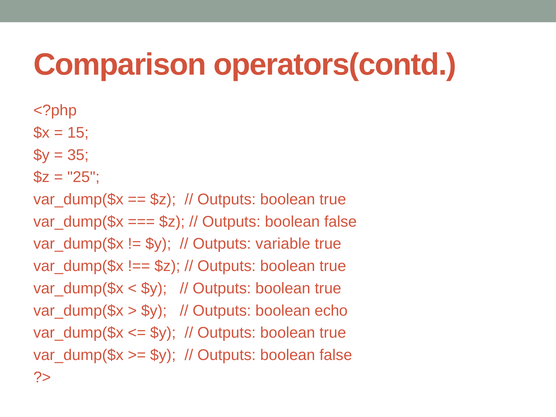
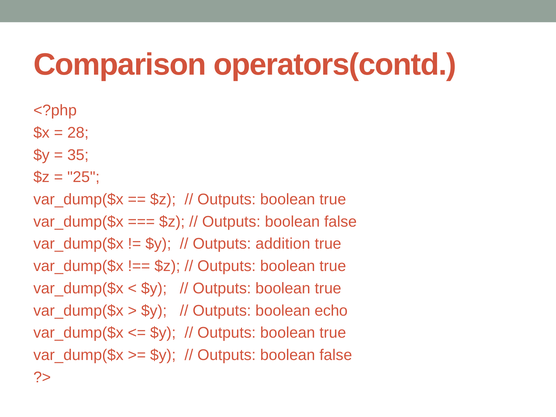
15: 15 -> 28
variable: variable -> addition
